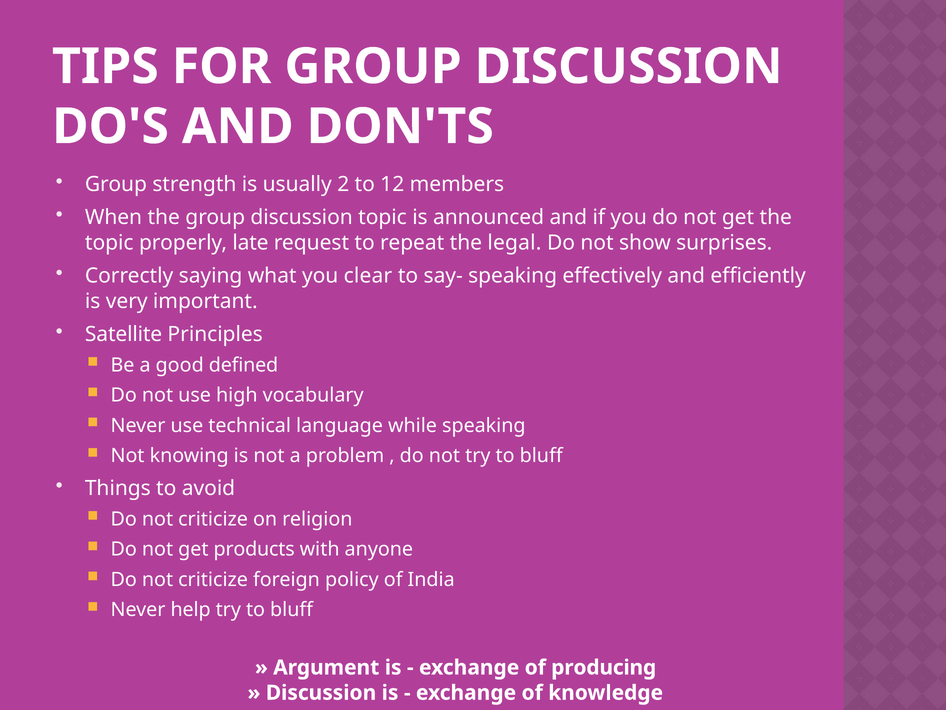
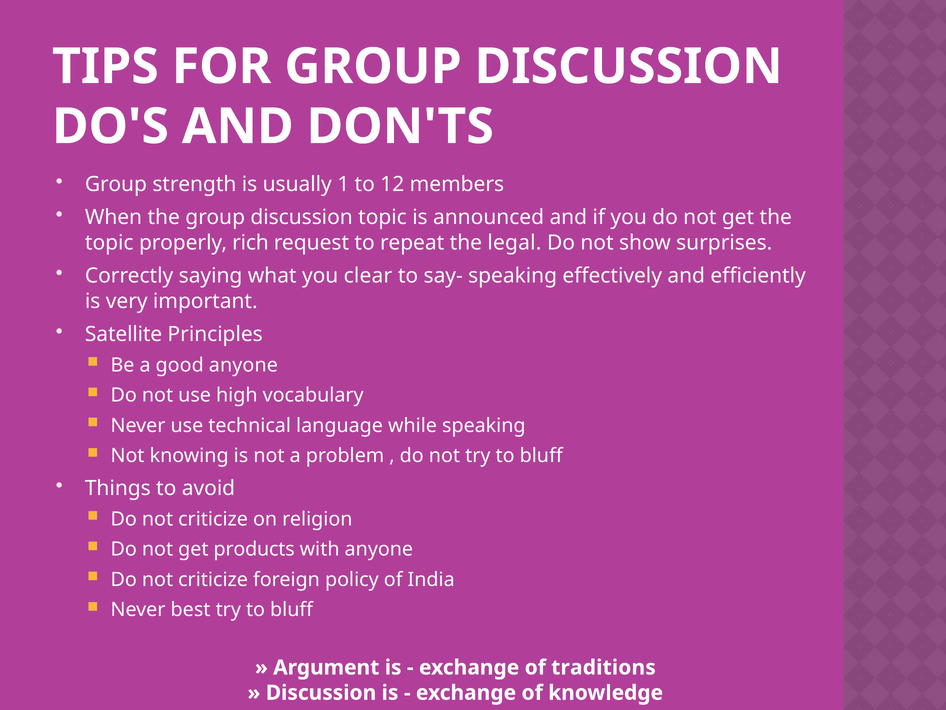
2: 2 -> 1
late: late -> rich
good defined: defined -> anyone
help: help -> best
producing: producing -> traditions
